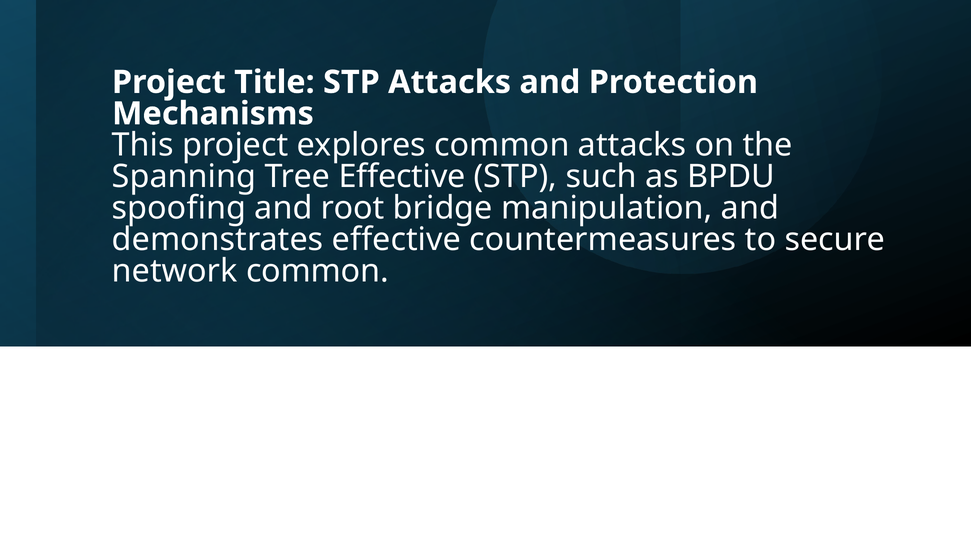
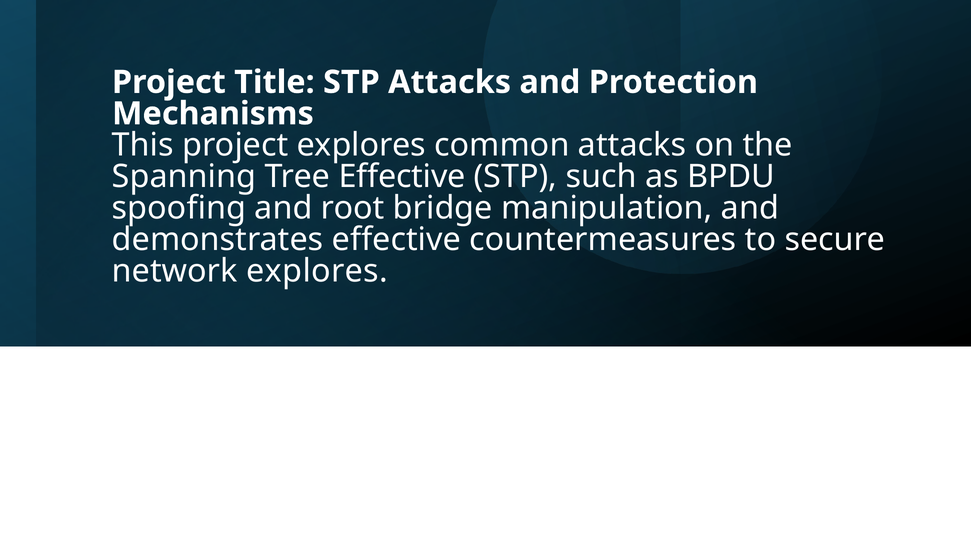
network common: common -> explores
